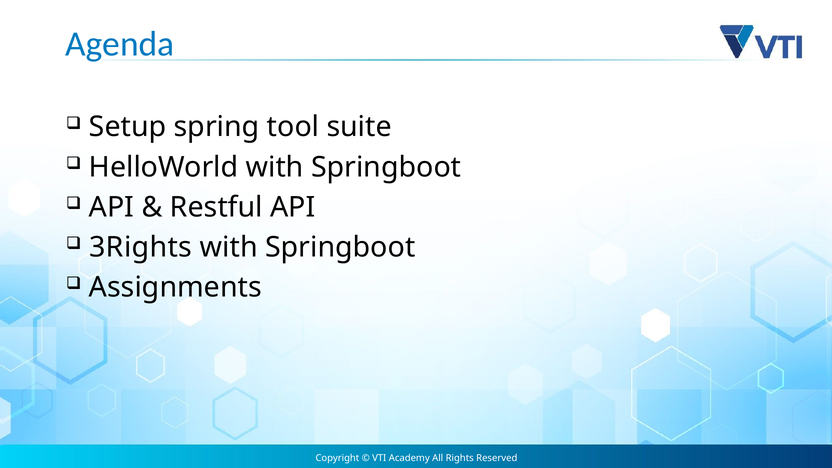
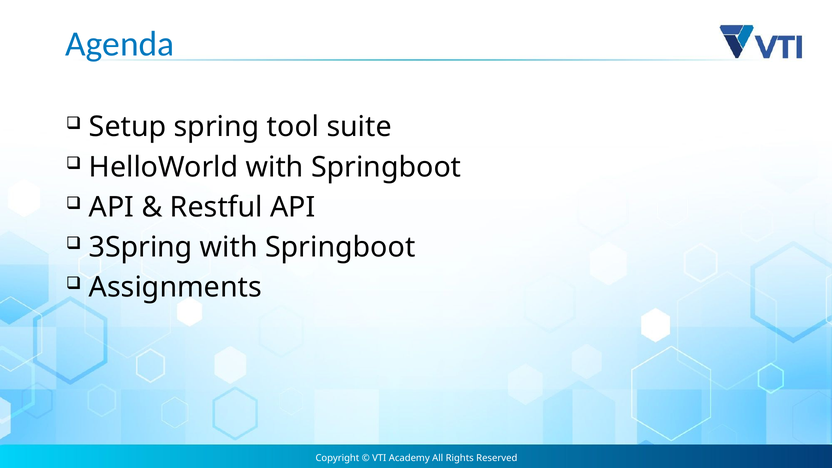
3Rights: 3Rights -> 3Spring
